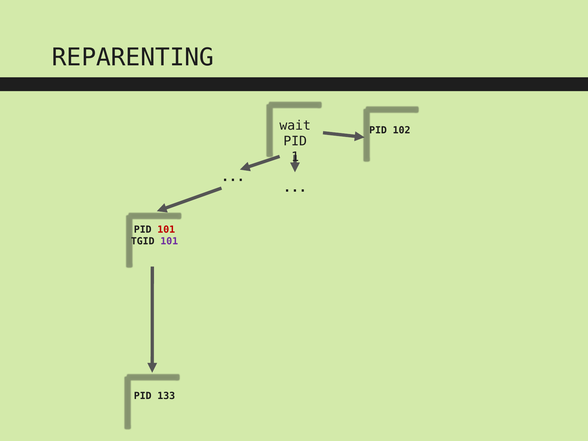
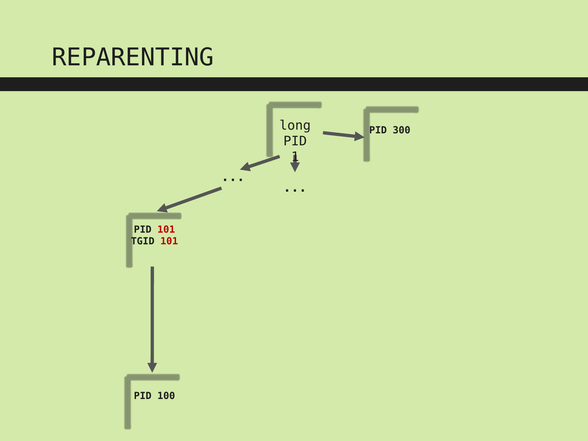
wait: wait -> long
102: 102 -> 300
101 at (169, 241) colour: purple -> red
133: 133 -> 100
